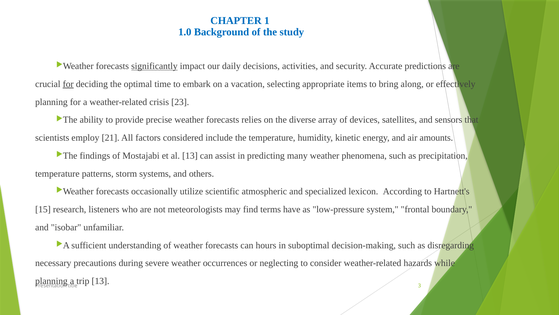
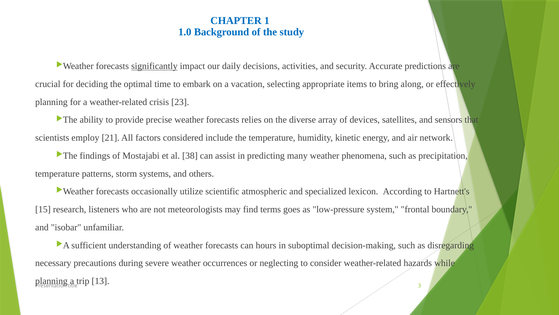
for at (68, 84) underline: present -> none
amounts: amounts -> network
al 13: 13 -> 38
have: have -> goes
